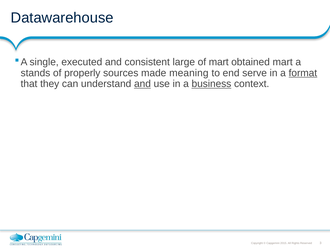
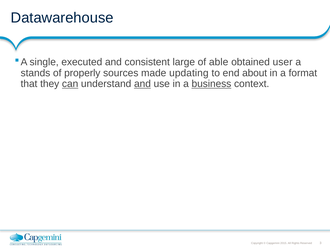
of mart: mart -> able
obtained mart: mart -> user
meaning: meaning -> updating
serve: serve -> about
format underline: present -> none
can underline: none -> present
